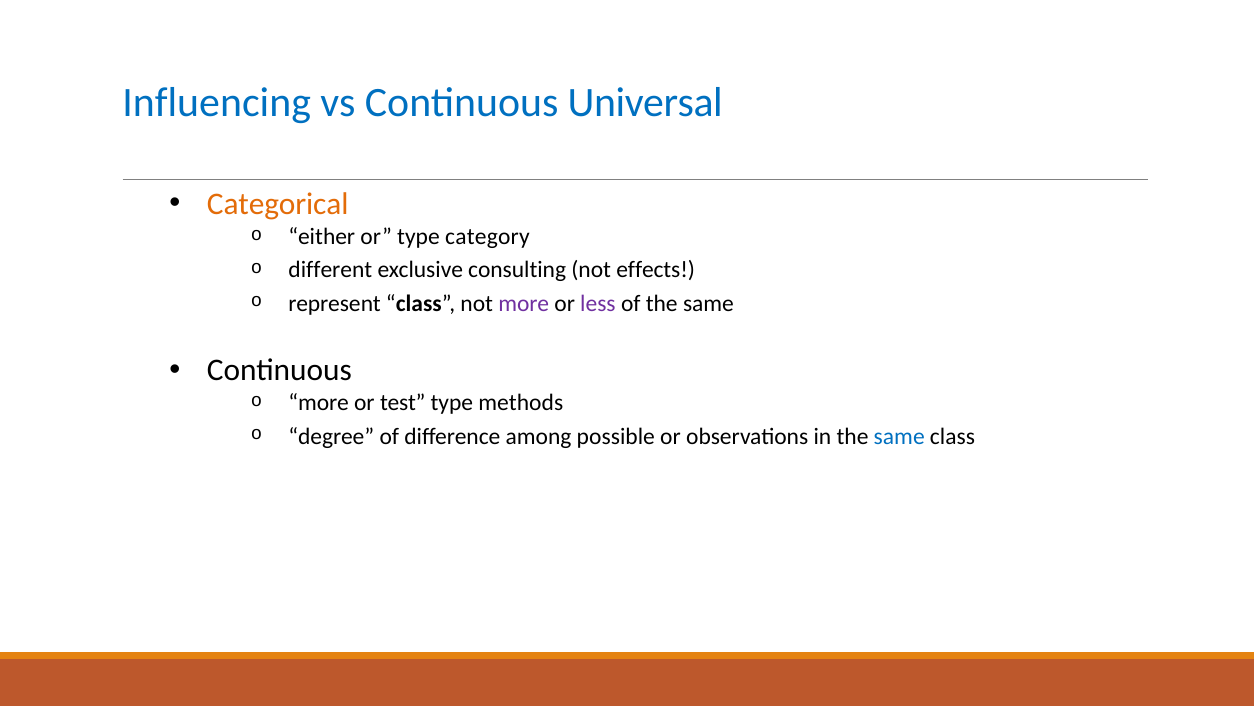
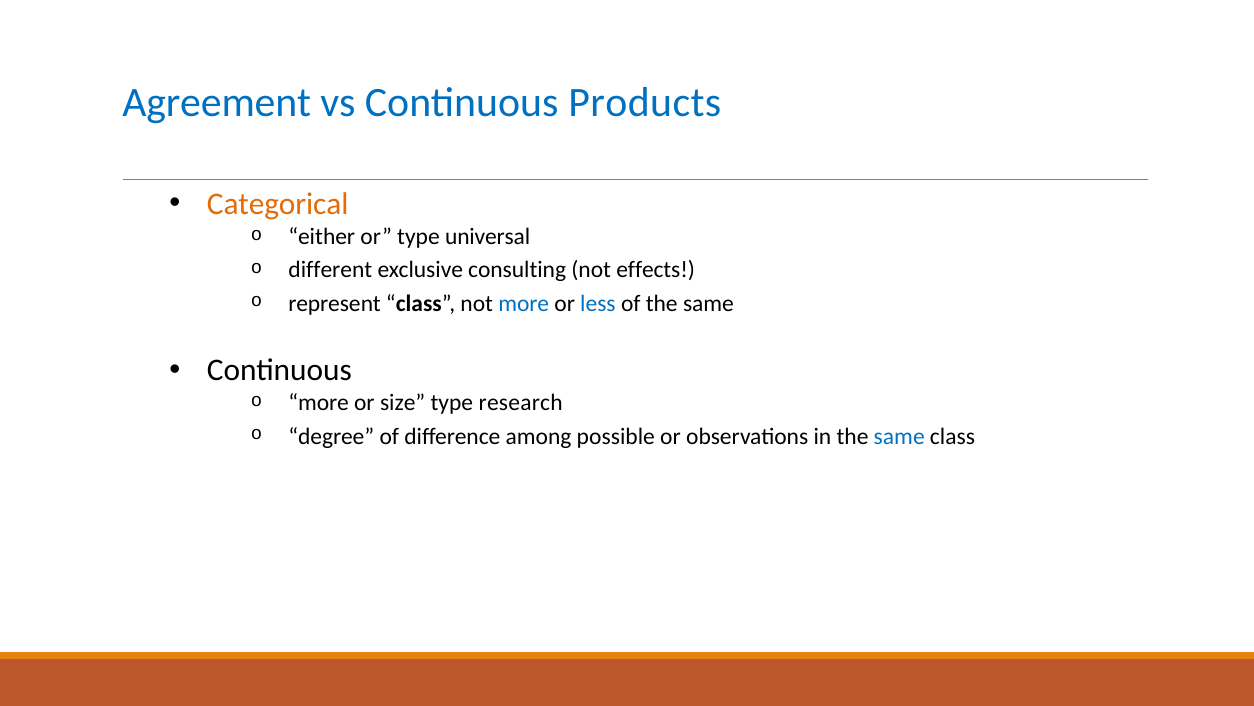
Influencing: Influencing -> Agreement
Universal: Universal -> Products
category: category -> universal
more at (524, 303) colour: purple -> blue
less colour: purple -> blue
test: test -> size
methods: methods -> research
